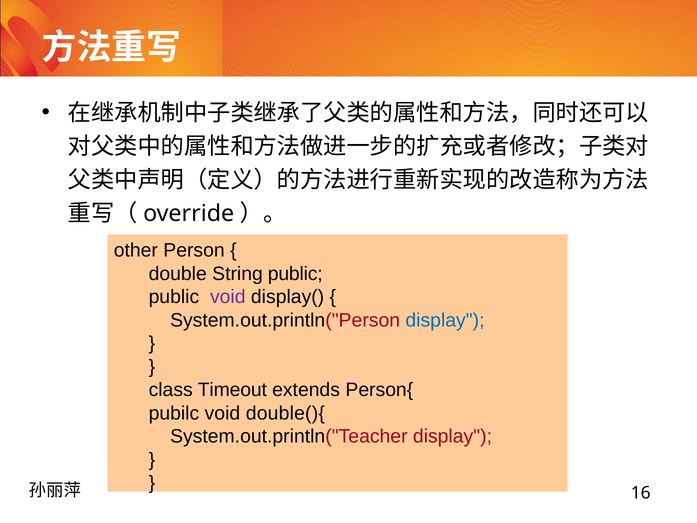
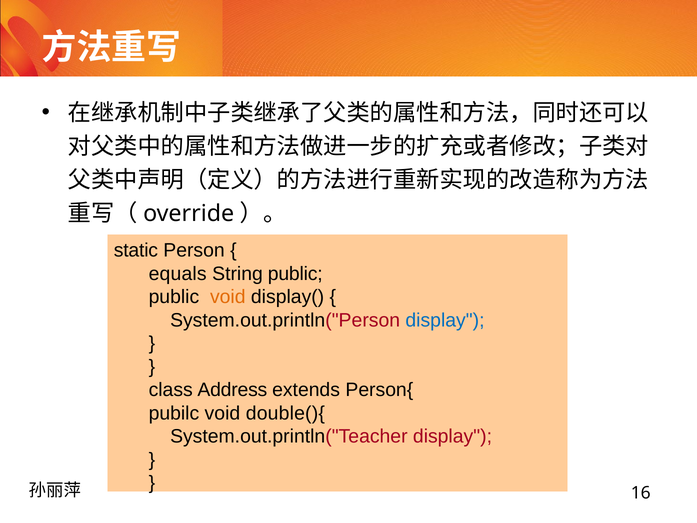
other: other -> static
double: double -> equals
void at (228, 297) colour: purple -> orange
Timeout: Timeout -> Address
